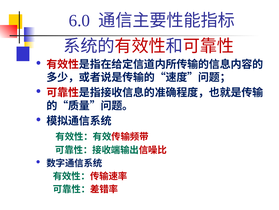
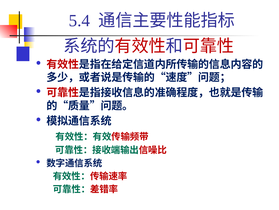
6.0: 6.0 -> 5.4
